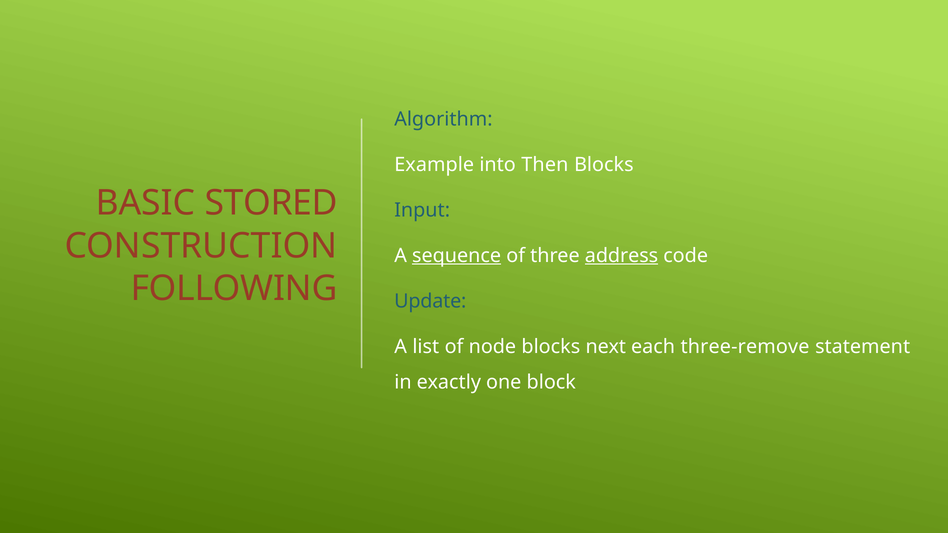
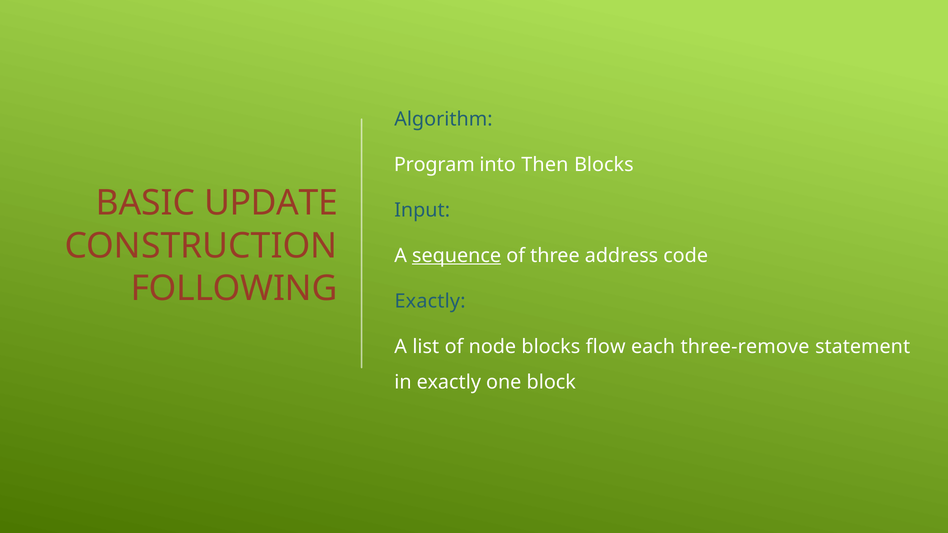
Example: Example -> Program
STORED: STORED -> UPDATE
address underline: present -> none
Update at (430, 301): Update -> Exactly
next: next -> flow
